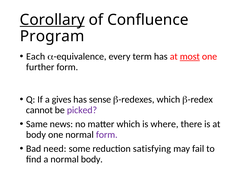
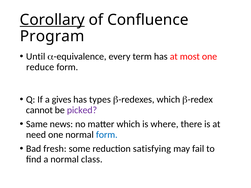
Each: Each -> Until
most underline: present -> none
further: further -> reduce
sense: sense -> types
body at (36, 135): body -> need
form at (107, 135) colour: purple -> blue
need: need -> fresh
normal body: body -> class
